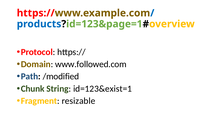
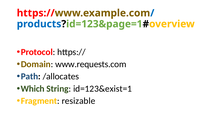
www.followed.com: www.followed.com -> www.requests.com
/modified: /modified -> /allocates
Chunk: Chunk -> Which
